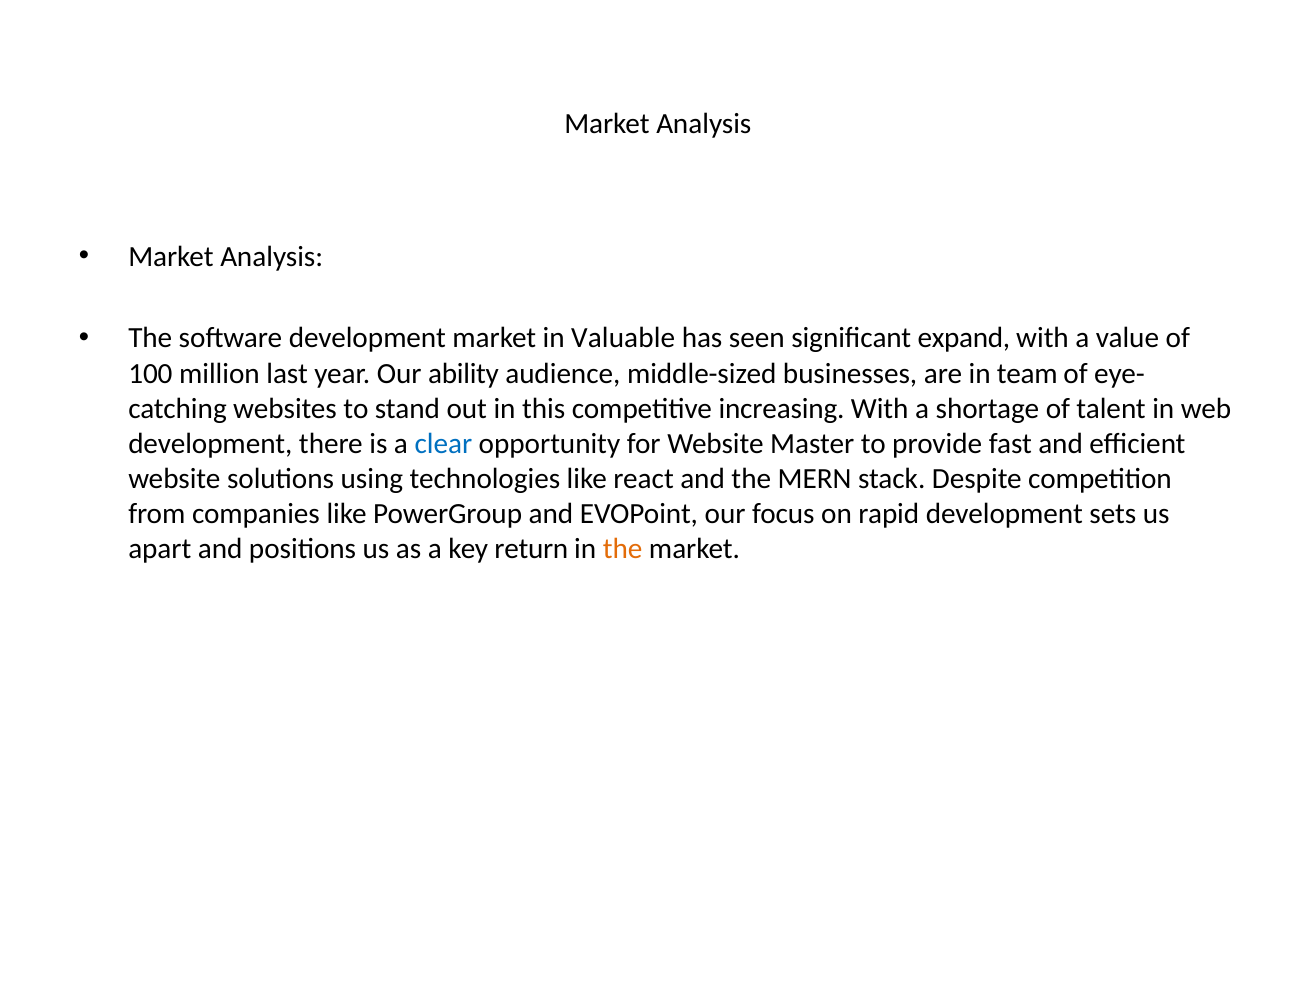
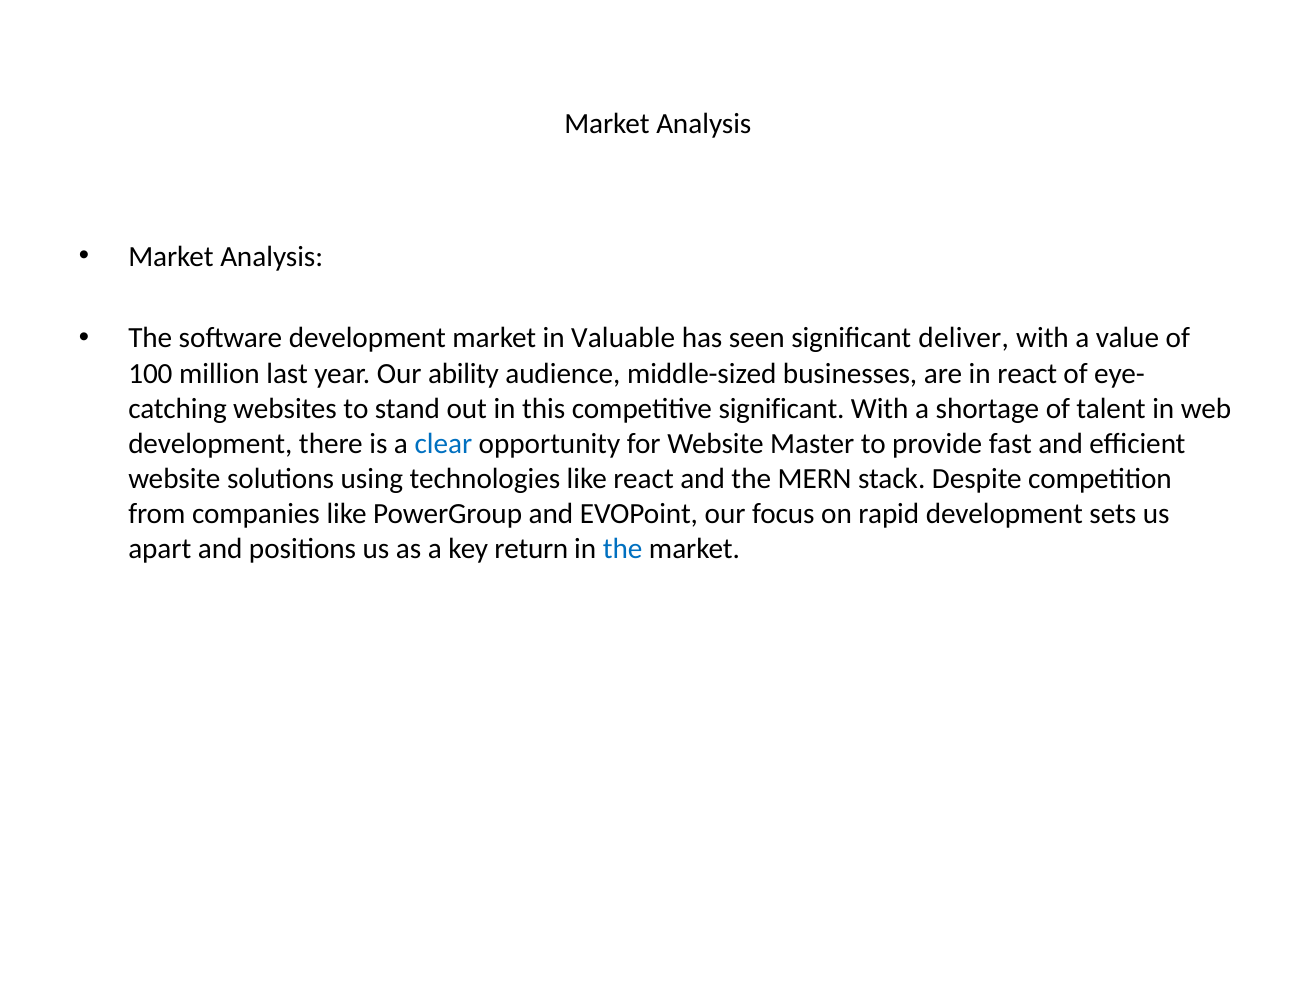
expand: expand -> deliver
in team: team -> react
competitive increasing: increasing -> significant
the at (623, 549) colour: orange -> blue
